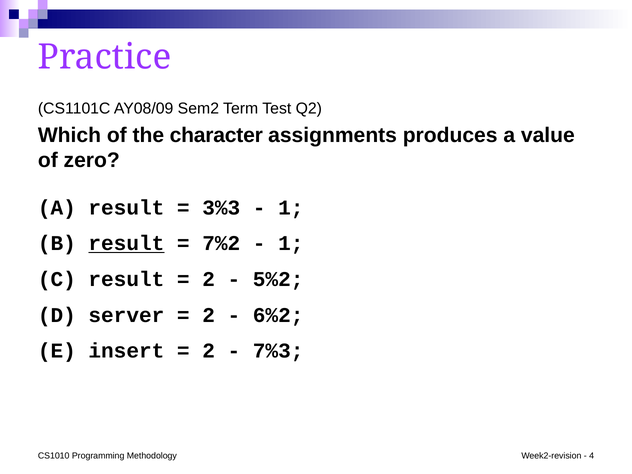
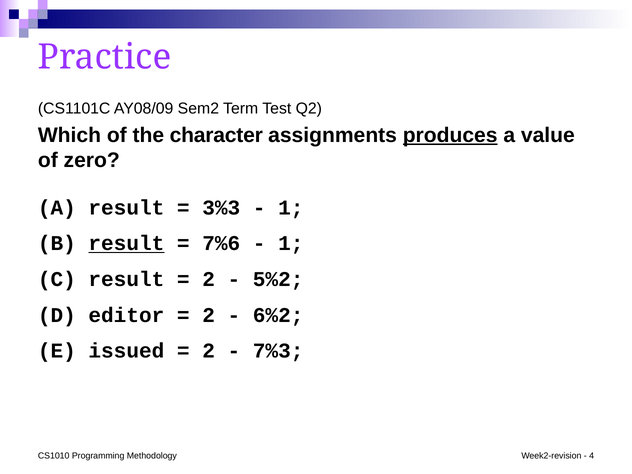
produces underline: none -> present
7%2: 7%2 -> 7%6
server: server -> editor
insert: insert -> issued
